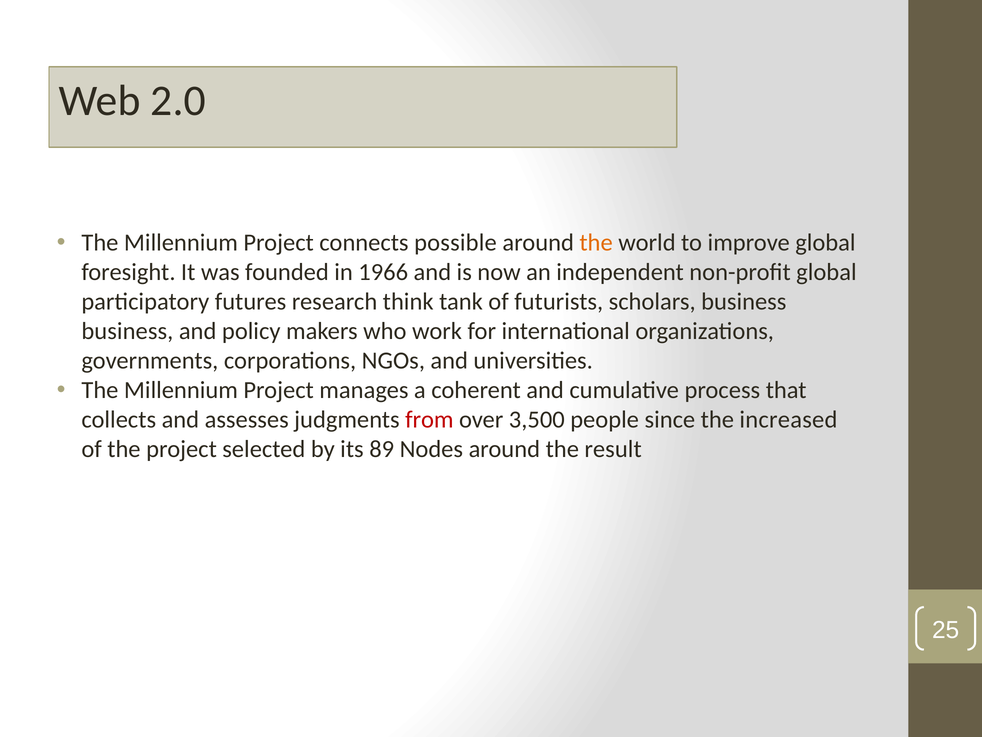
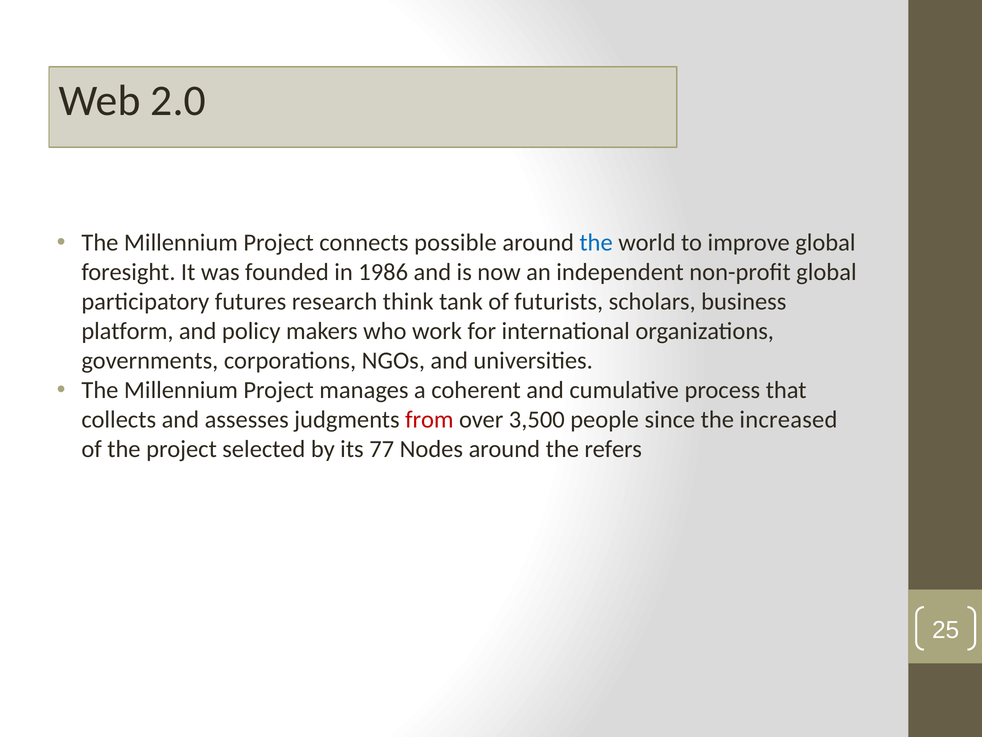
the at (596, 243) colour: orange -> blue
1966: 1966 -> 1986
business at (127, 331): business -> platform
89: 89 -> 77
result: result -> refers
